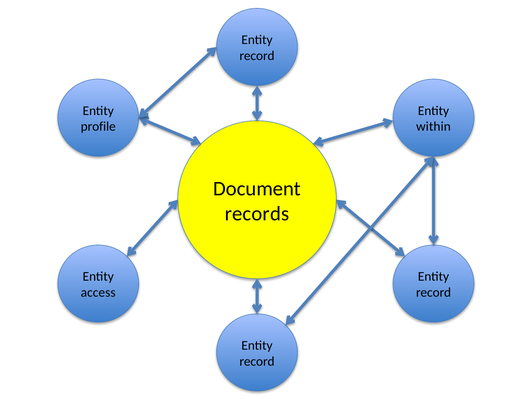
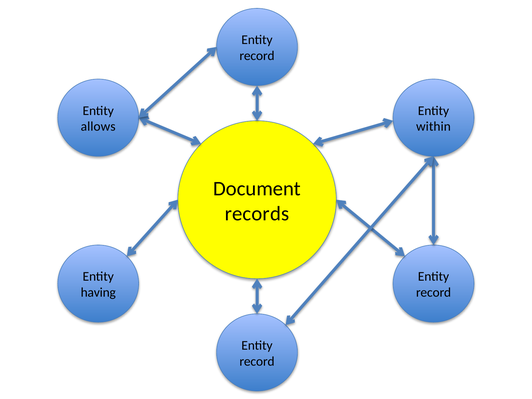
profile: profile -> allows
access: access -> having
